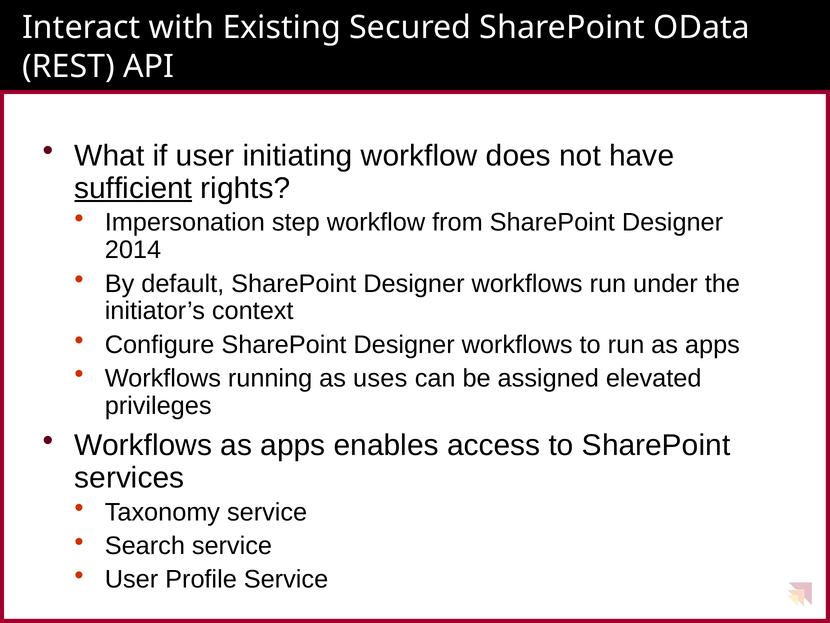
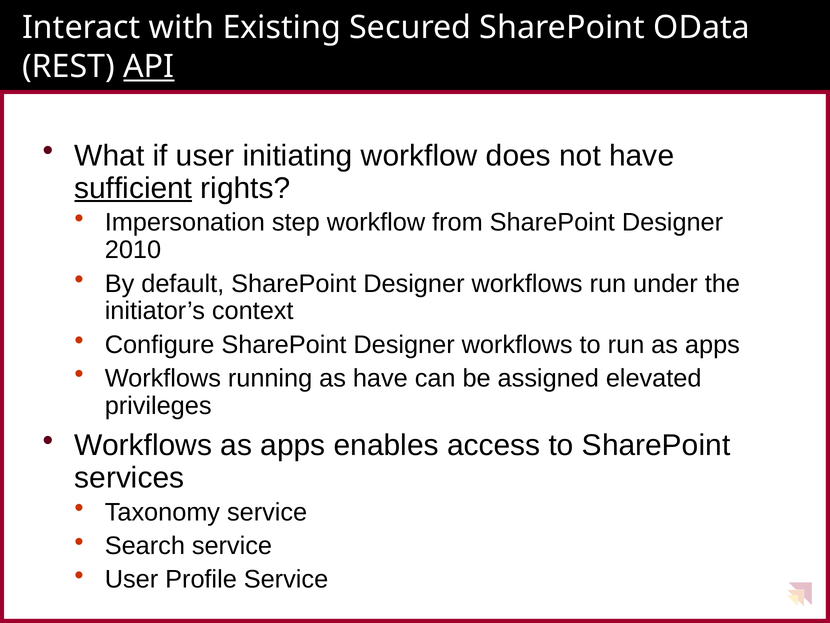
API underline: none -> present
2014: 2014 -> 2010
as uses: uses -> have
